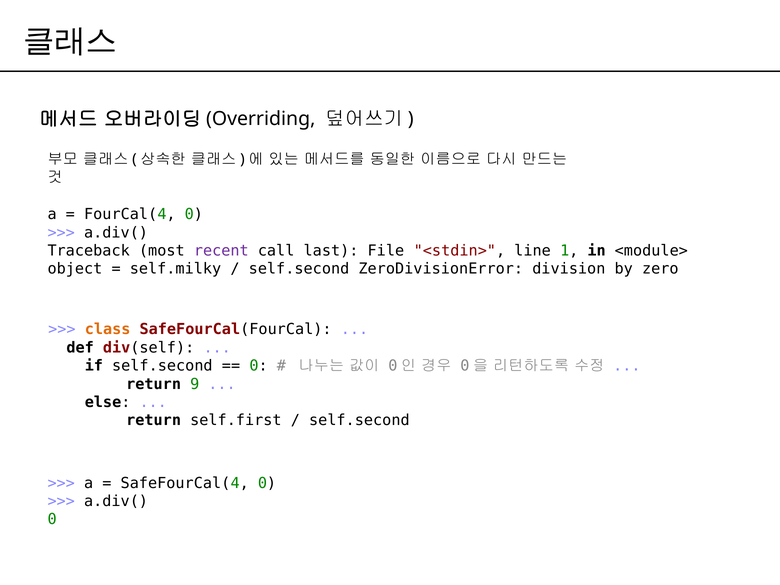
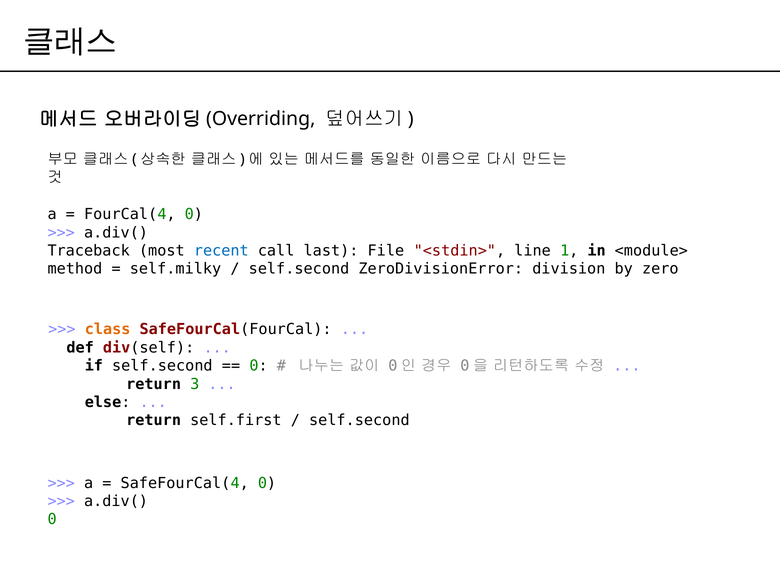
recent colour: purple -> blue
object: object -> method
9: 9 -> 3
